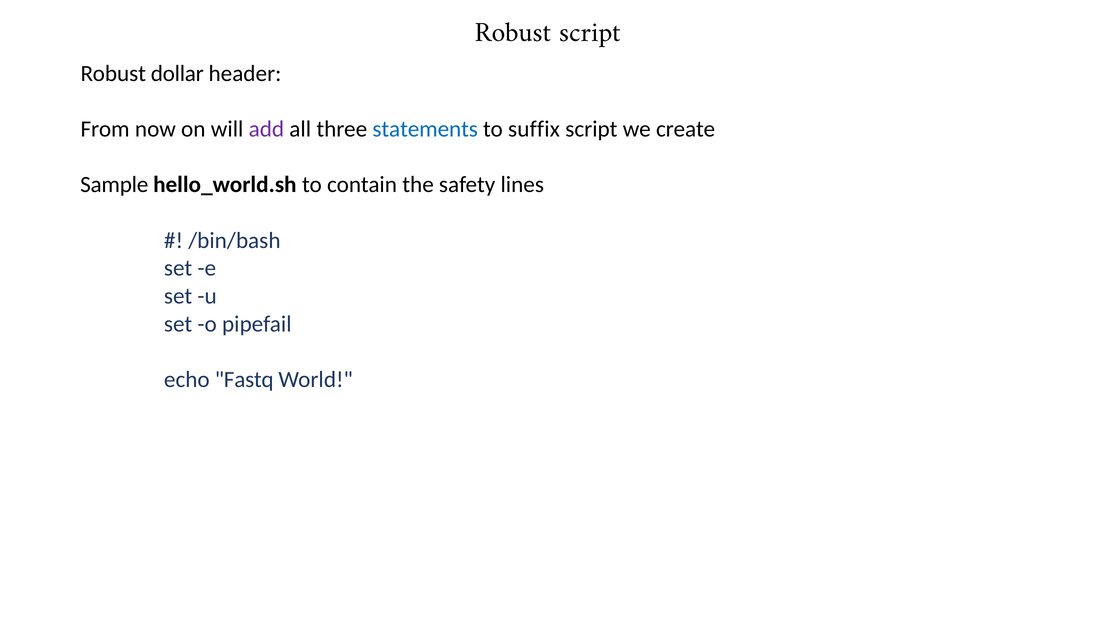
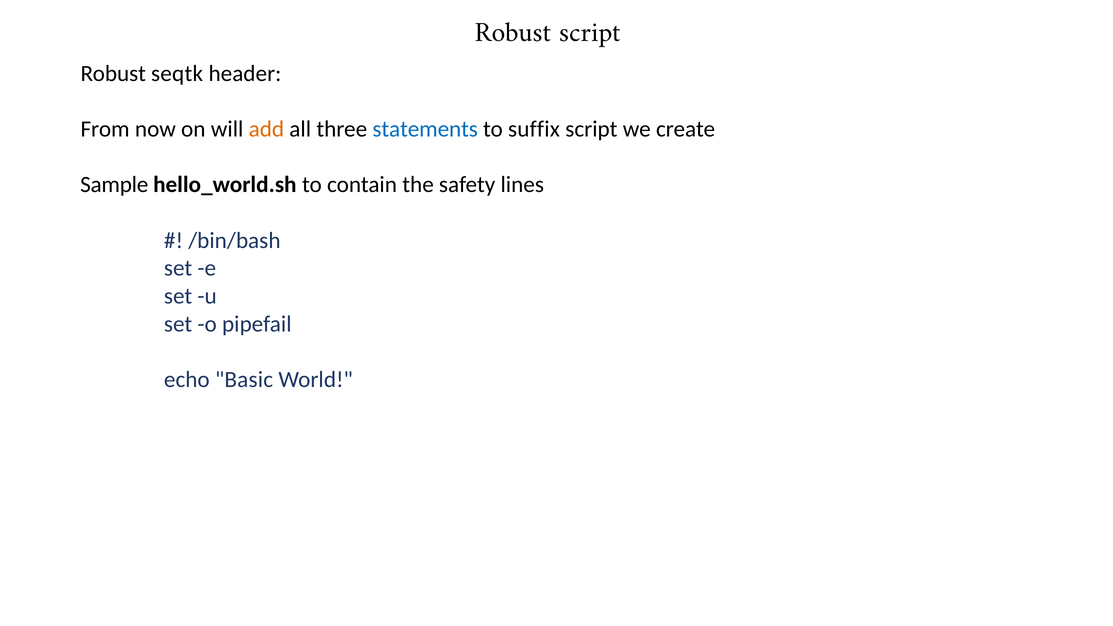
dollar: dollar -> seqtk
add colour: purple -> orange
Fastq: Fastq -> Basic
